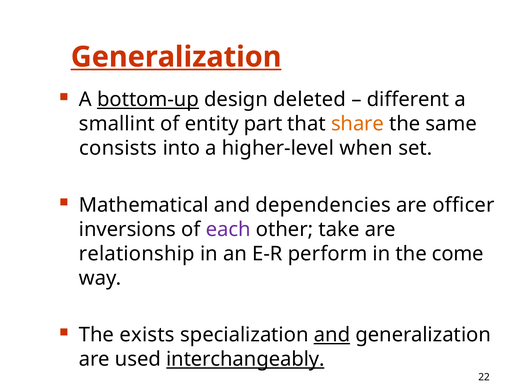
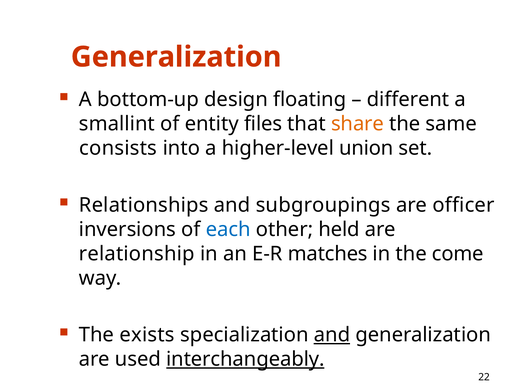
Generalization at (176, 57) underline: present -> none
bottom-up underline: present -> none
deleted: deleted -> floating
part: part -> files
when: when -> union
Mathematical: Mathematical -> Relationships
dependencies: dependencies -> subgroupings
each colour: purple -> blue
take: take -> held
perform: perform -> matches
